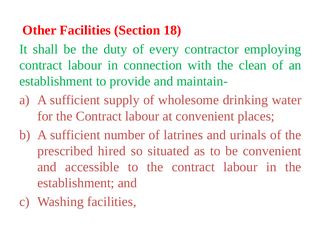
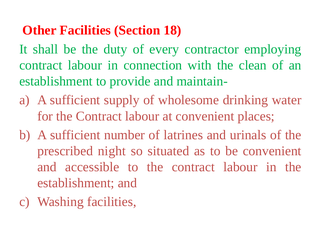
hired: hired -> night
